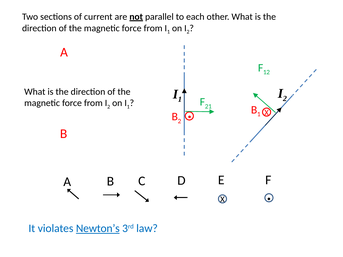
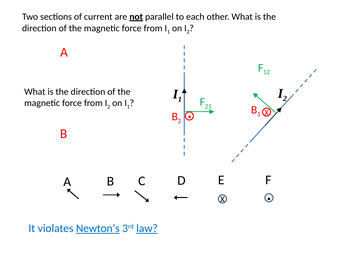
law underline: none -> present
